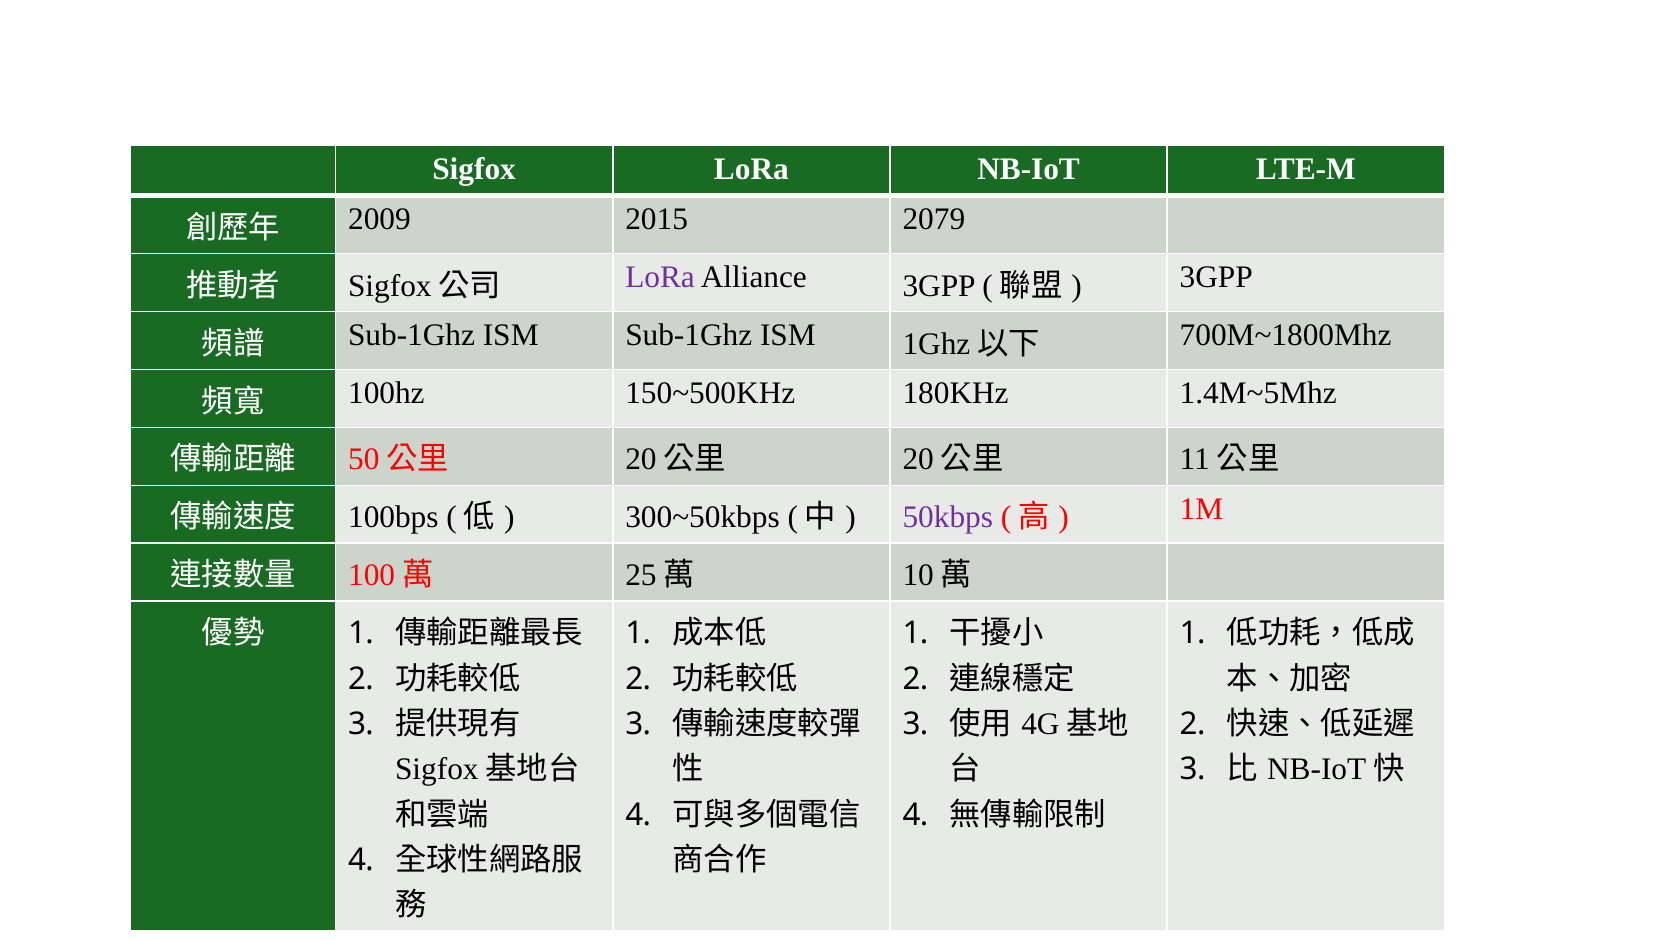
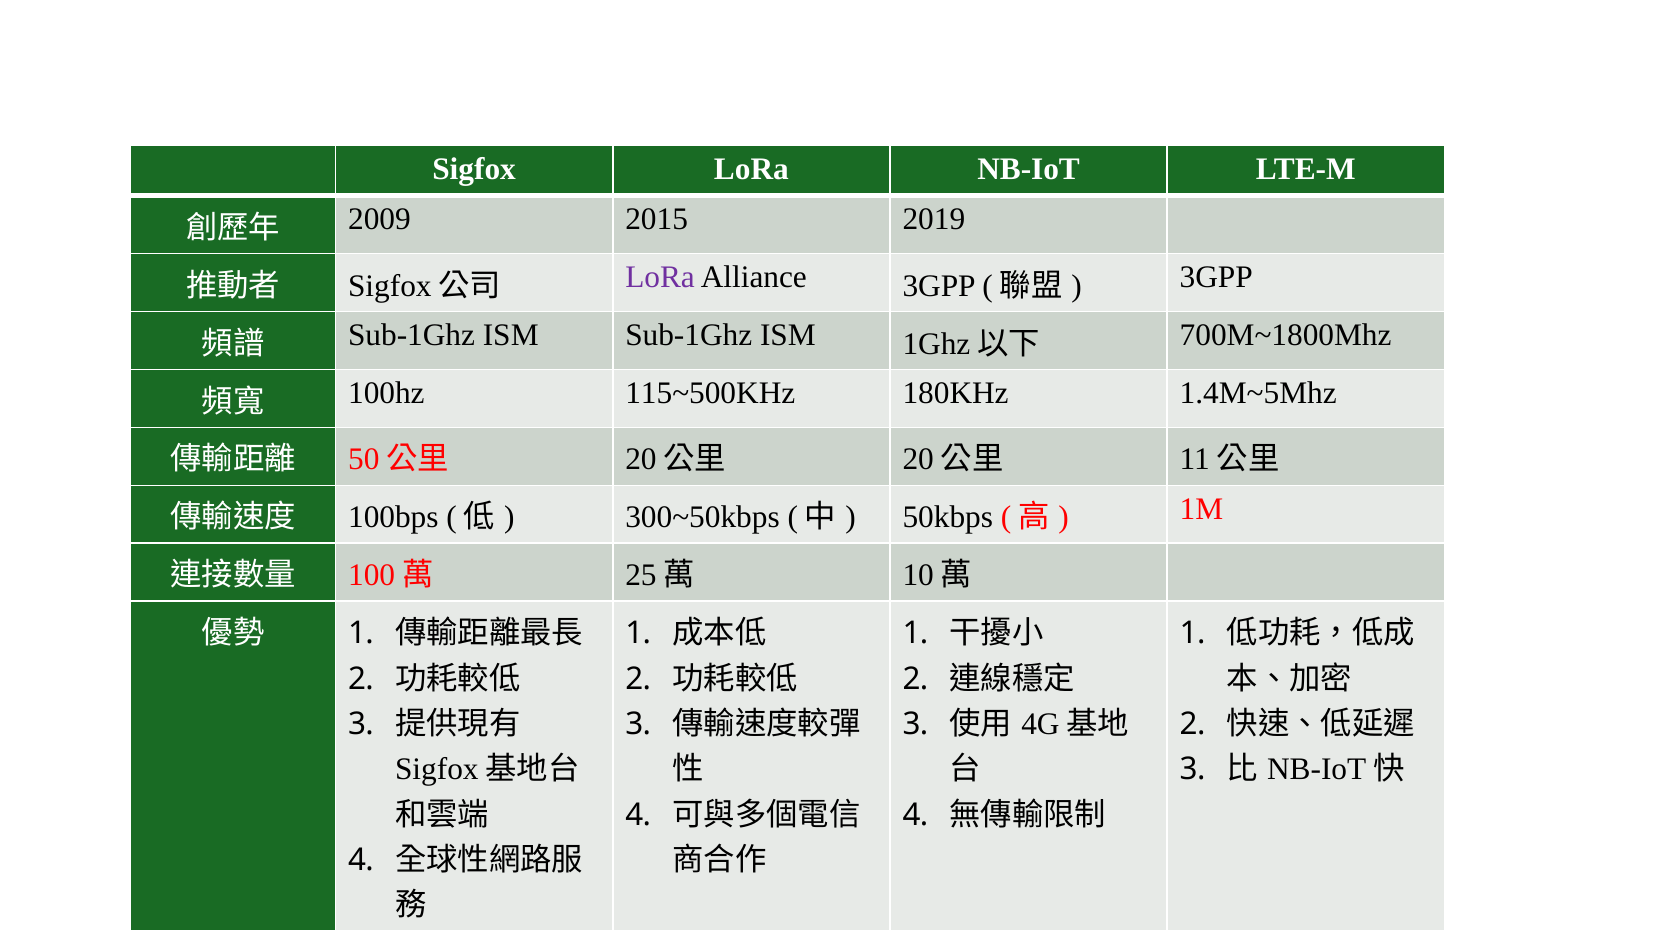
2079: 2079 -> 2019
150~500KHz: 150~500KHz -> 115~500KHz
50kbps colour: purple -> black
